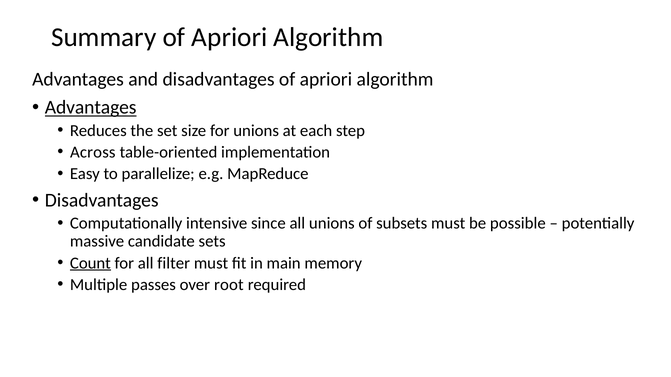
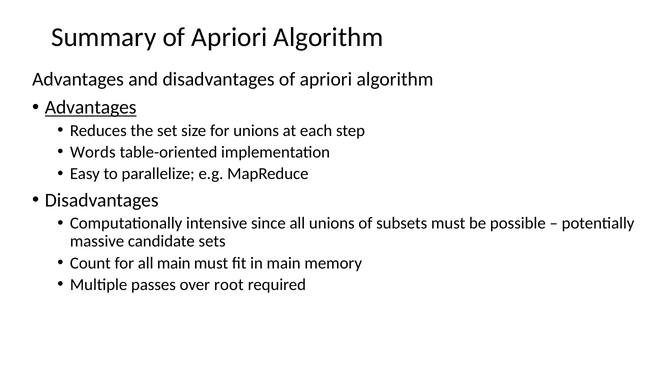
Across: Across -> Words
Count underline: present -> none
all filter: filter -> main
